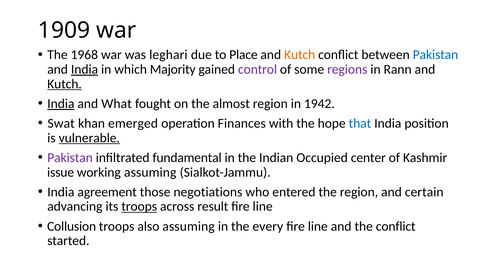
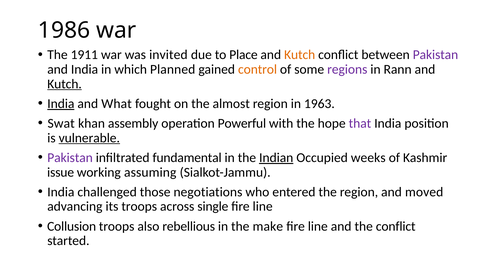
1909: 1909 -> 1986
1968: 1968 -> 1911
leghari: leghari -> invited
Pakistan at (435, 55) colour: blue -> purple
India at (85, 69) underline: present -> none
Majority: Majority -> Planned
control colour: purple -> orange
1942: 1942 -> 1963
emerged: emerged -> assembly
Finances: Finances -> Powerful
that colour: blue -> purple
Indian underline: none -> present
center: center -> weeks
agreement: agreement -> challenged
certain: certain -> moved
troops at (139, 207) underline: present -> none
result: result -> single
also assuming: assuming -> rebellious
every: every -> make
